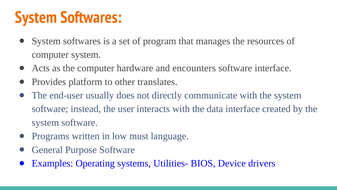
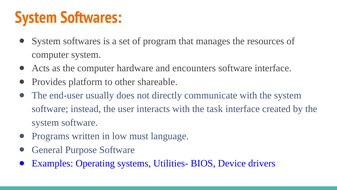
translates: translates -> shareable
data: data -> task
